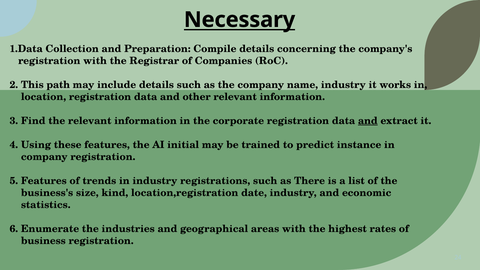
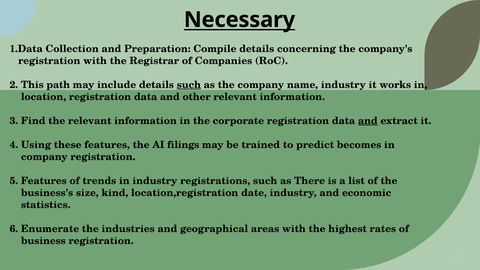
such at (189, 85) underline: none -> present
initial: initial -> filings
instance: instance -> becomes
